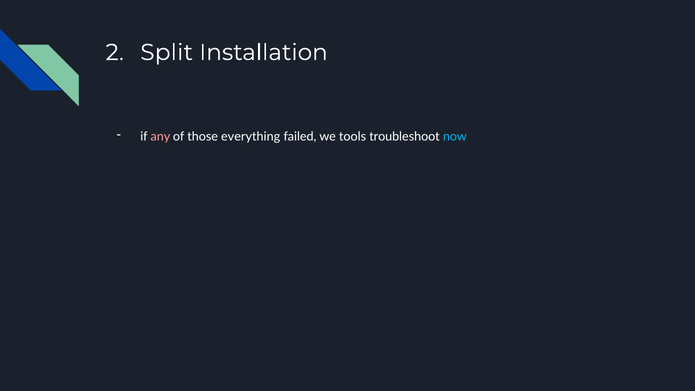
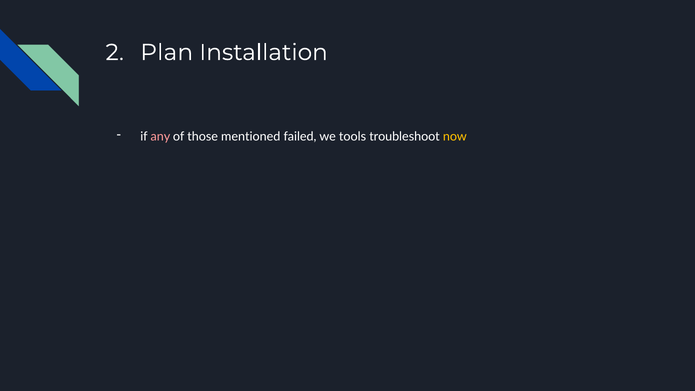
Split: Split -> Plan
everything: everything -> mentioned
now colour: light blue -> yellow
